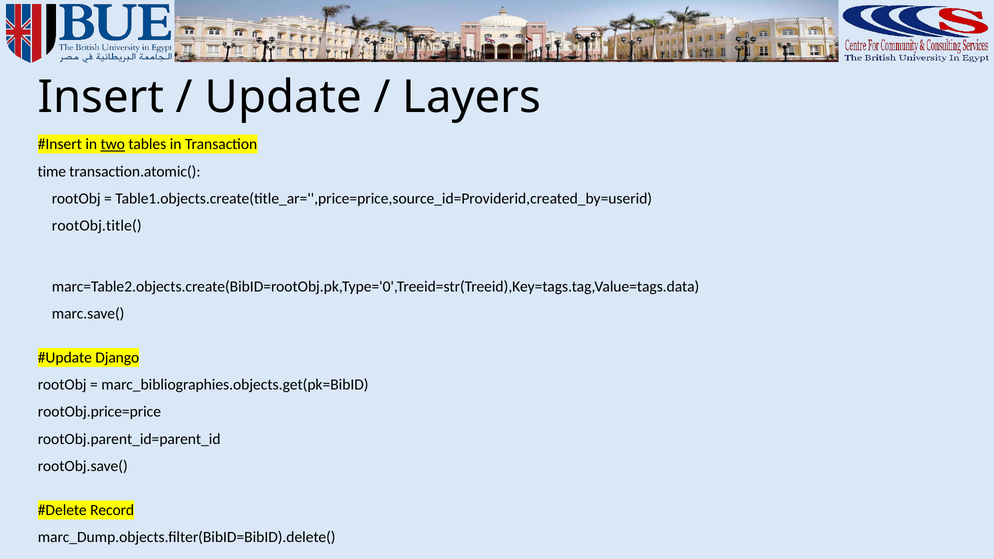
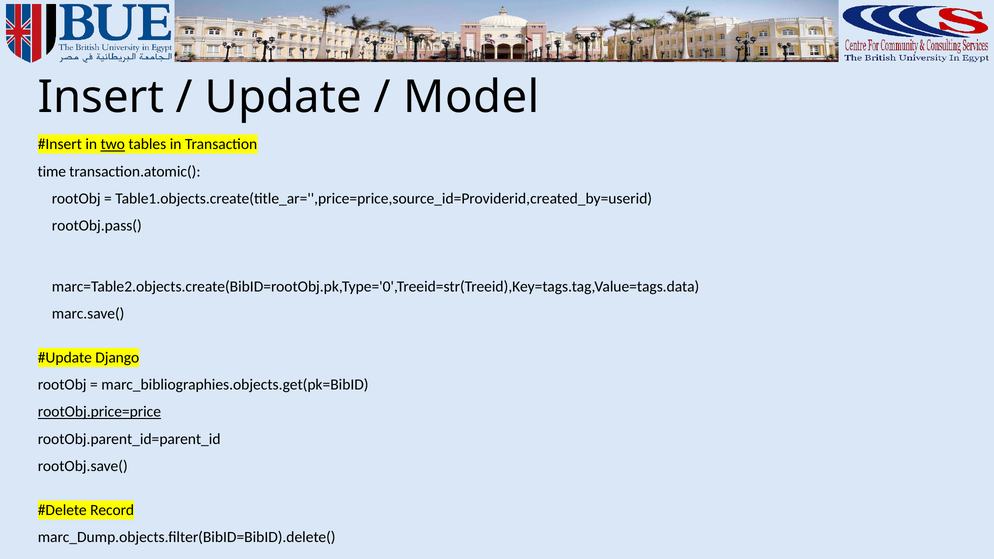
Layers: Layers -> Model
rootObj.title(: rootObj.title( -> rootObj.pass(
rootObj.price=price underline: none -> present
